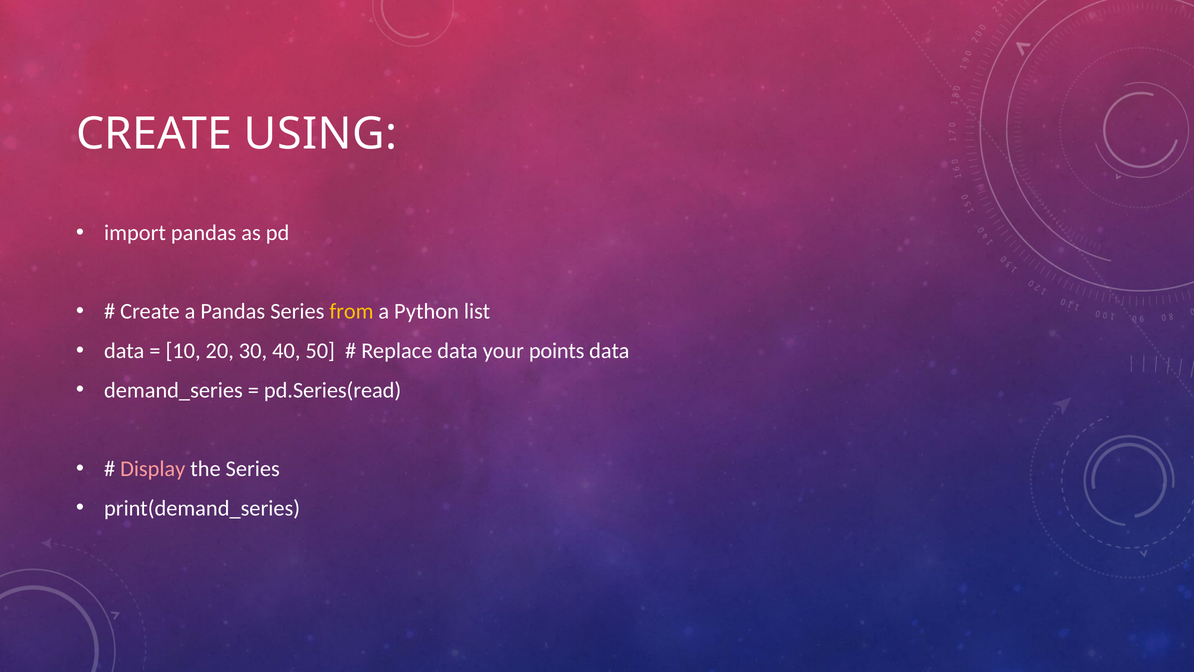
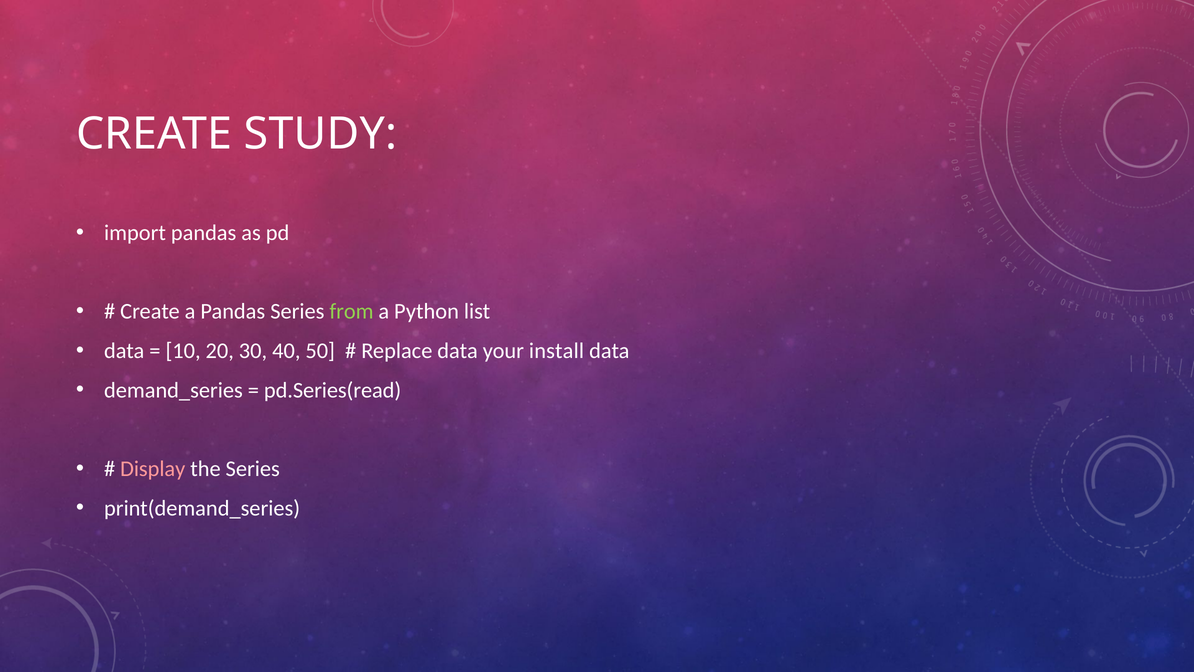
USING: USING -> STUDY
from colour: yellow -> light green
points: points -> install
